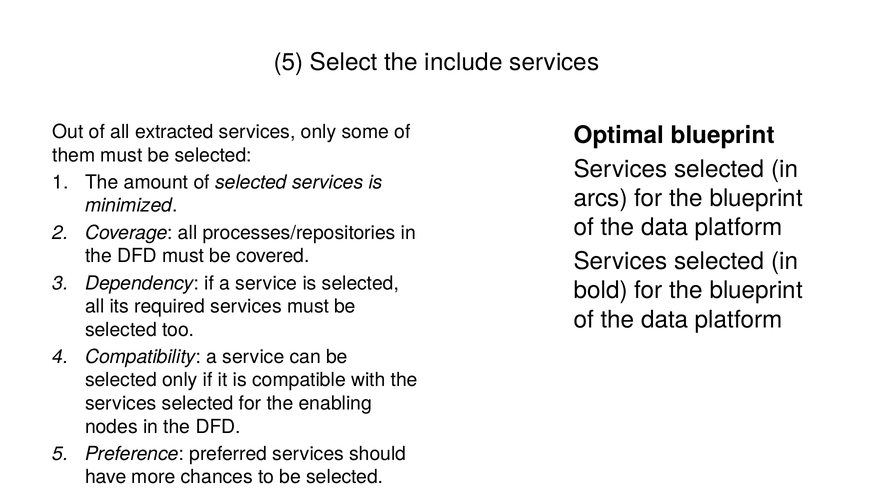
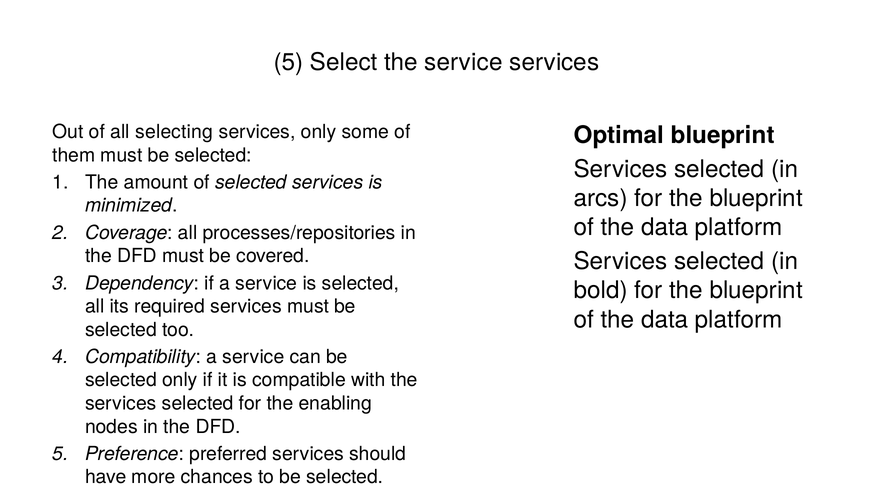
the include: include -> service
extracted: extracted -> selecting
